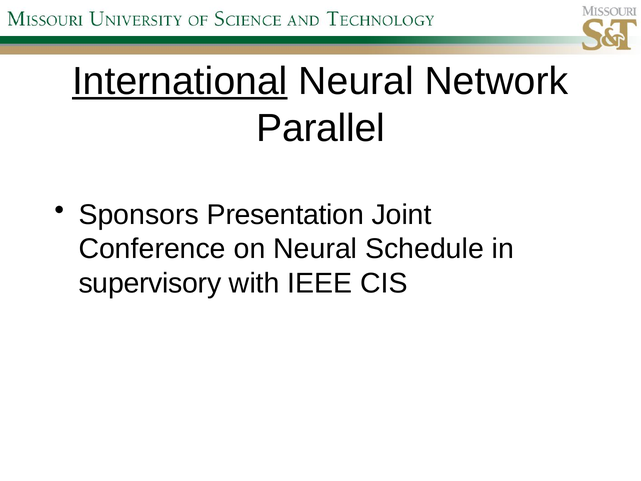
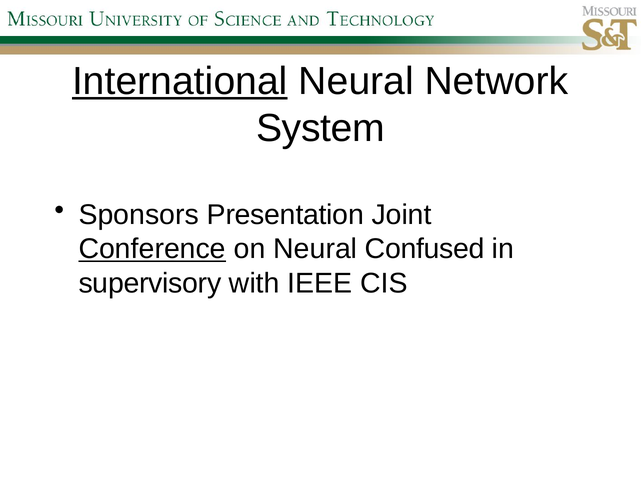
Parallel: Parallel -> System
Conference underline: none -> present
Schedule: Schedule -> Confused
